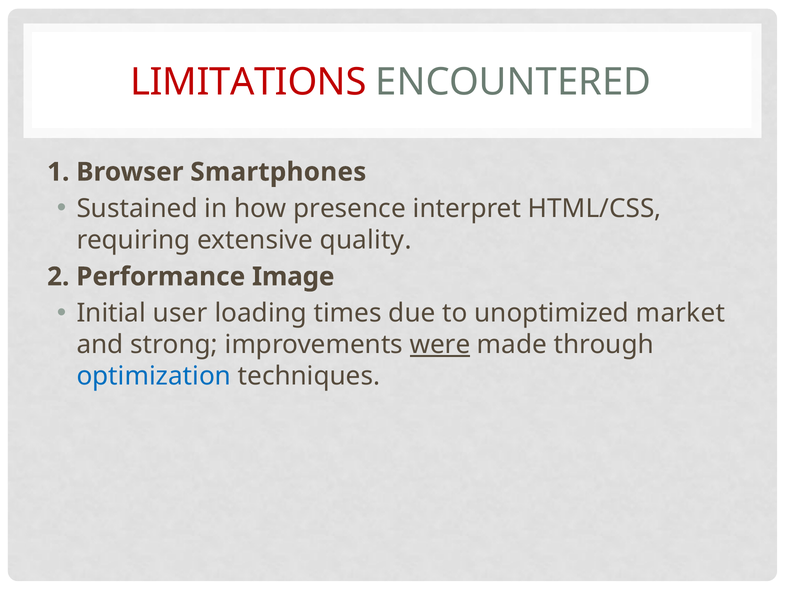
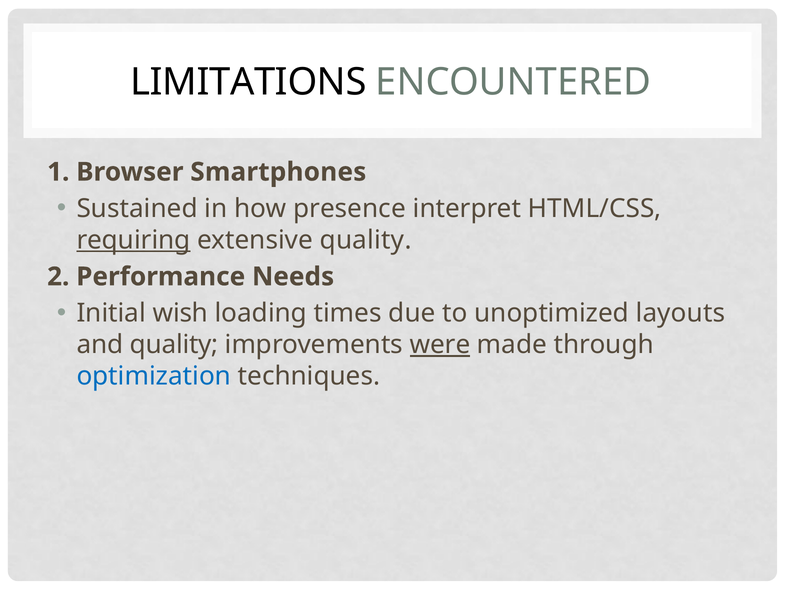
LIMITATIONS colour: red -> black
requiring underline: none -> present
Image: Image -> Needs
user: user -> wish
market: market -> layouts
and strong: strong -> quality
